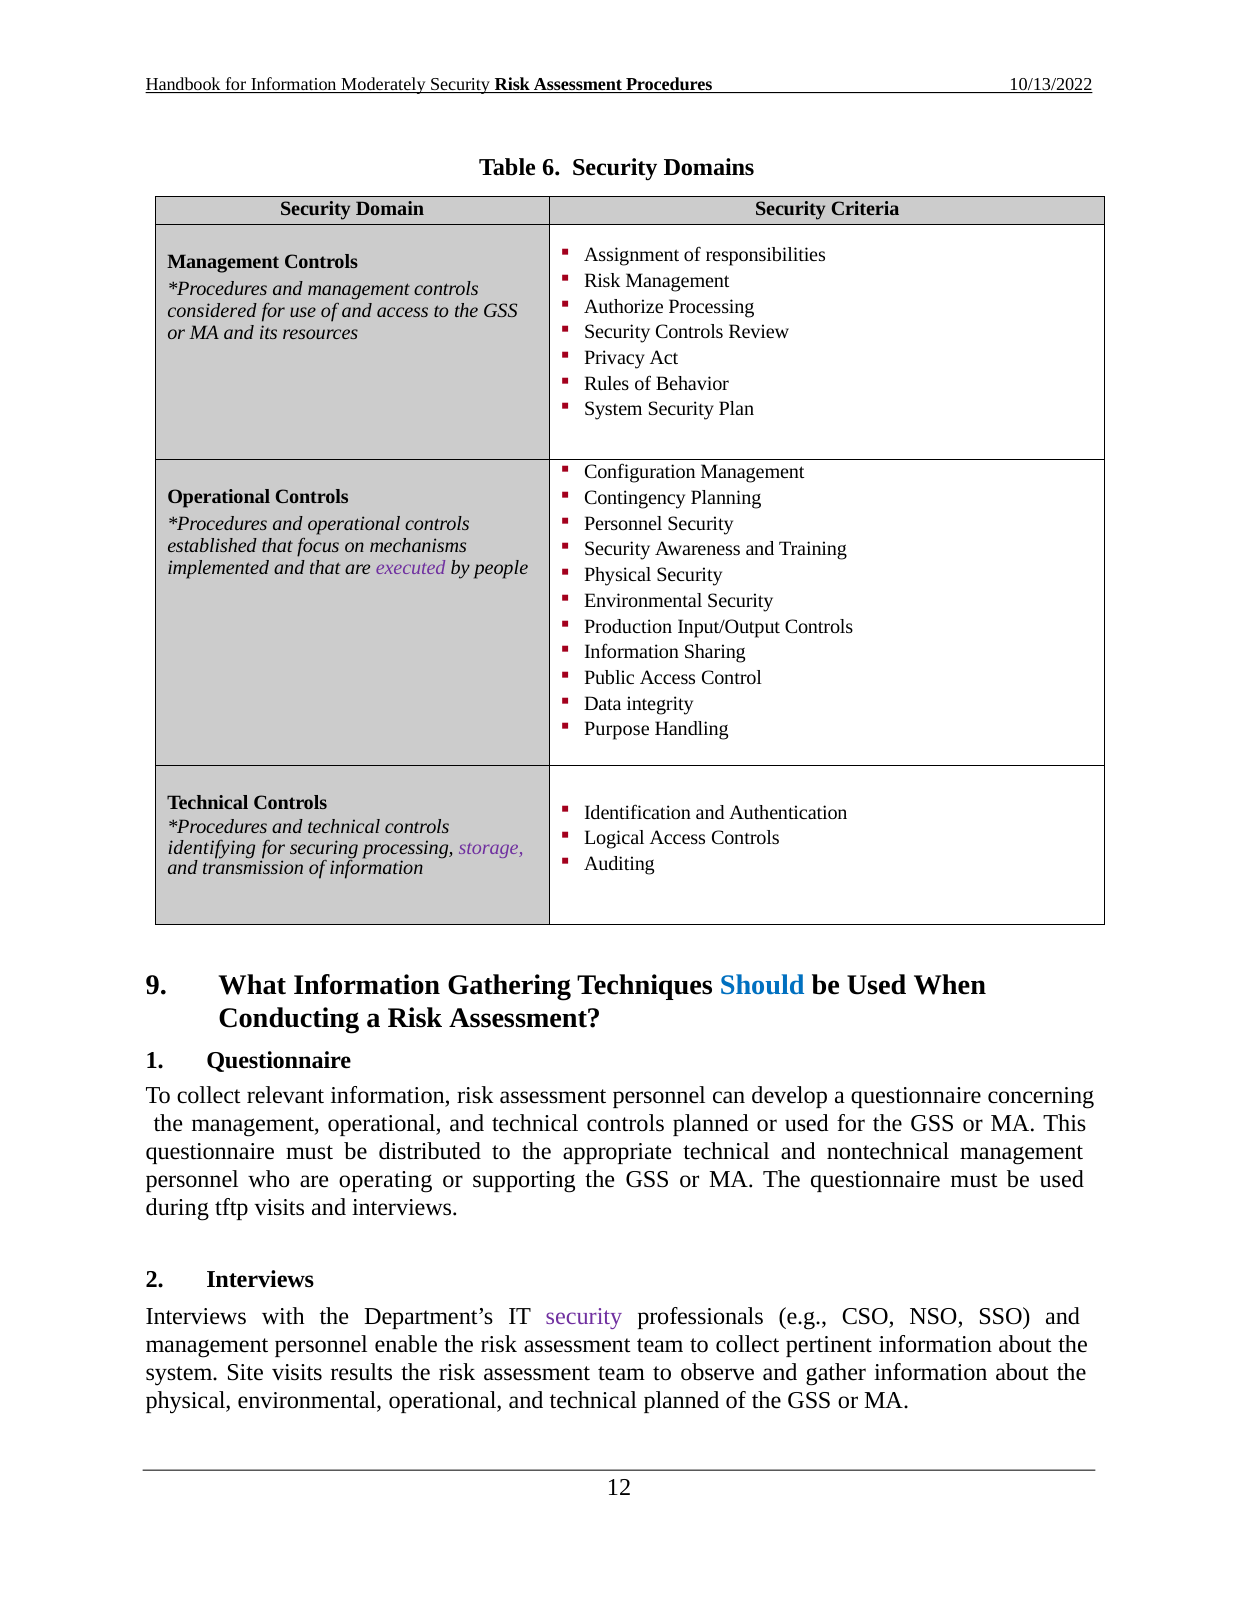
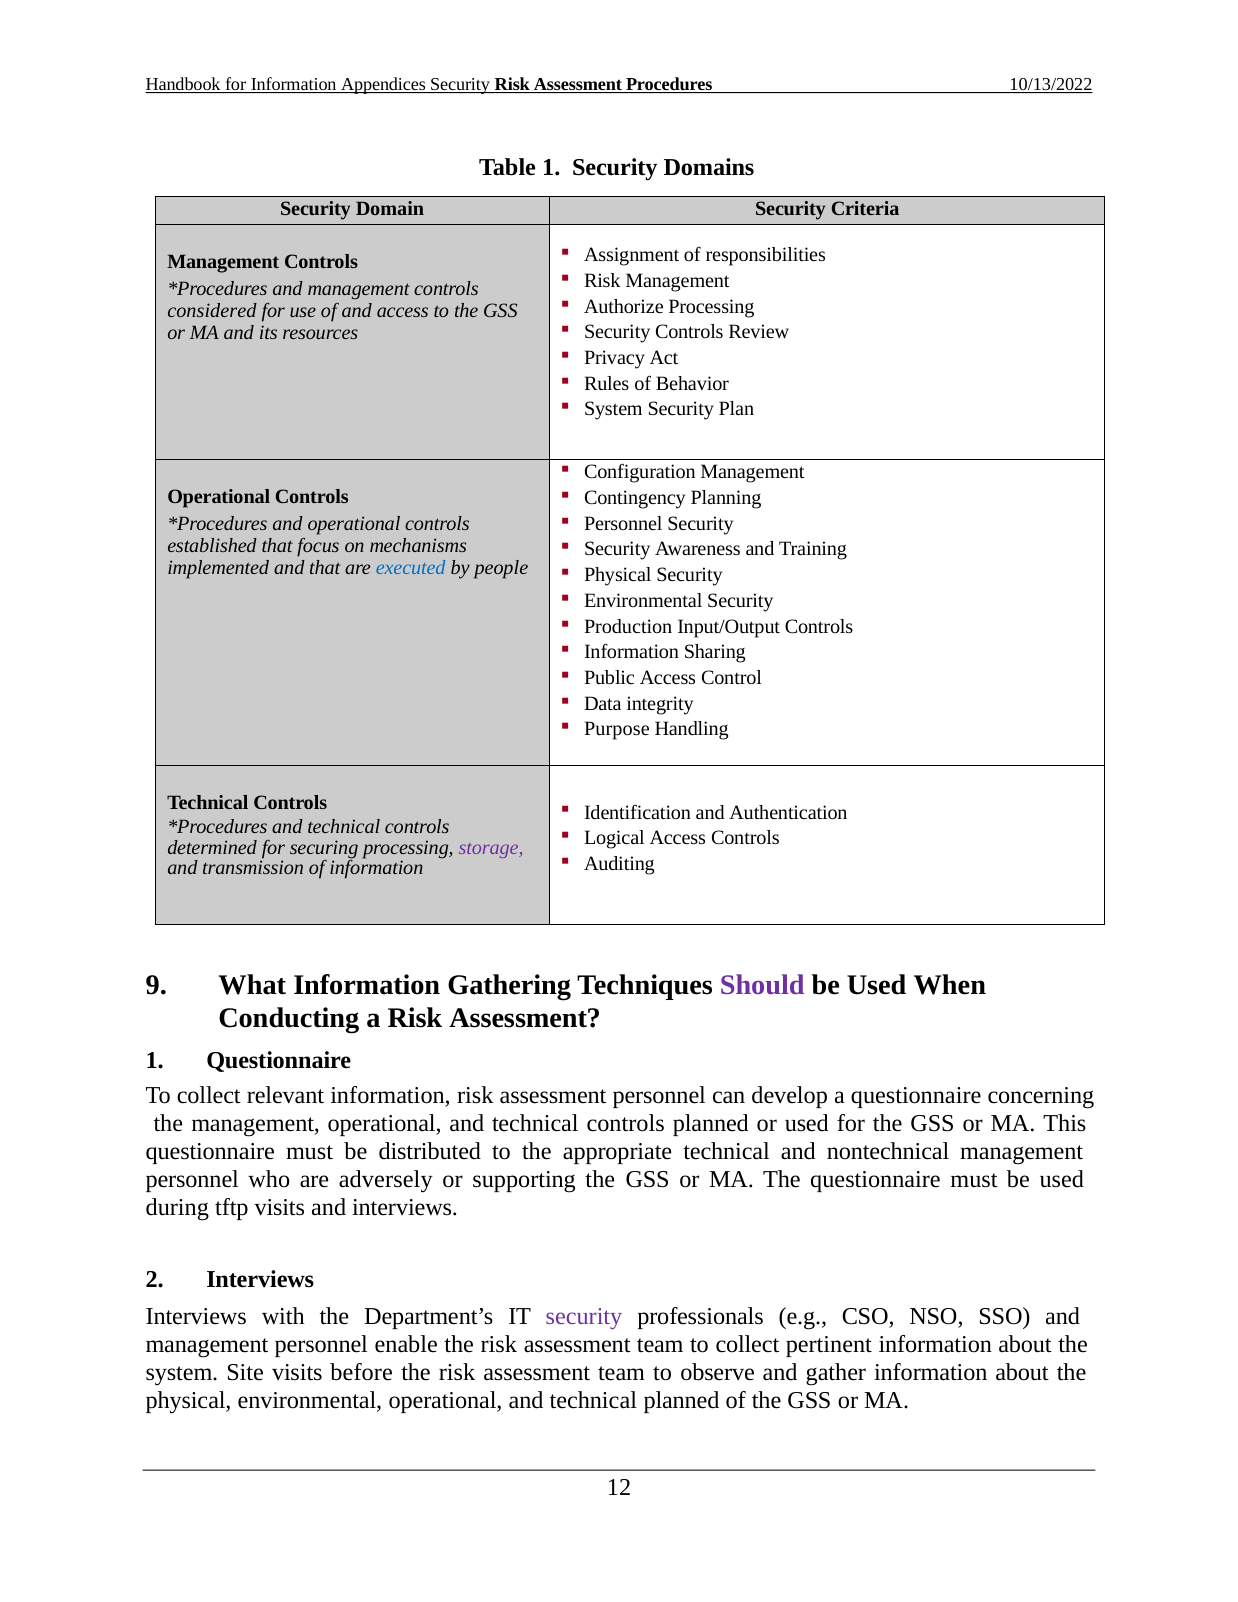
Moderately: Moderately -> Appendices
Table 6: 6 -> 1
executed colour: purple -> blue
identifying: identifying -> determined
Should colour: blue -> purple
operating: operating -> adversely
results: results -> before
